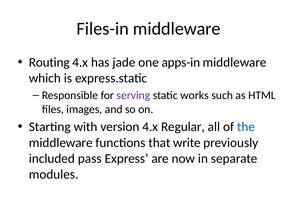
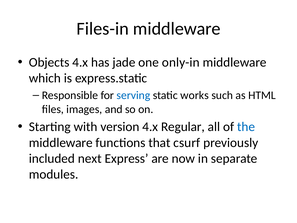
Routing: Routing -> Objects
apps-in: apps-in -> only-in
serving colour: purple -> blue
write: write -> csurf
pass: pass -> next
